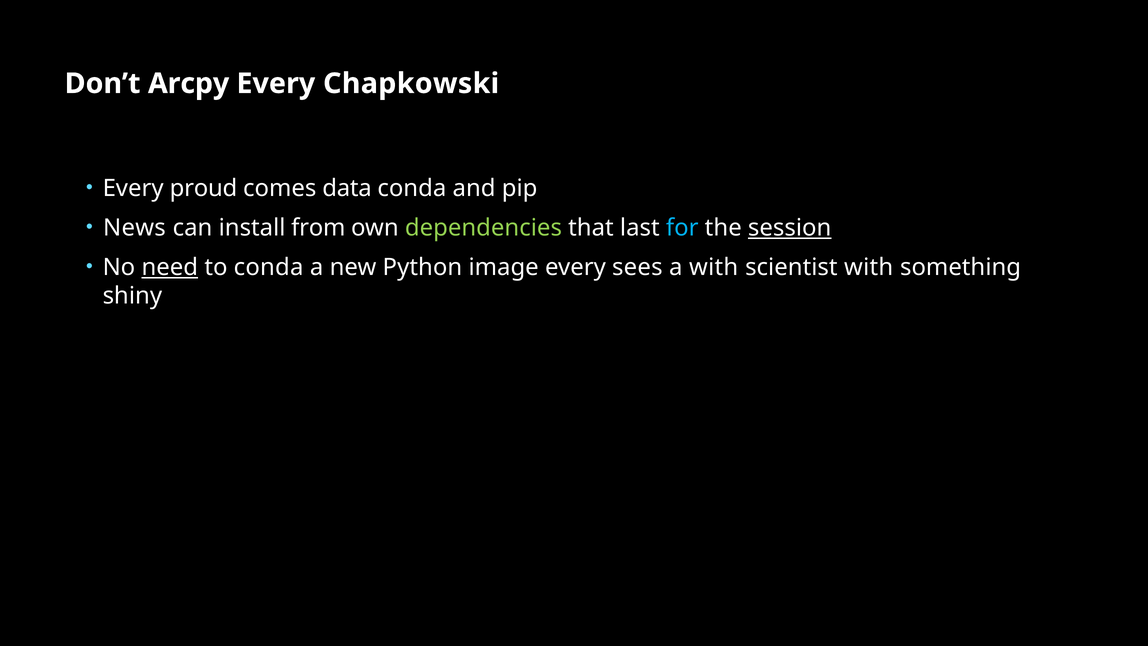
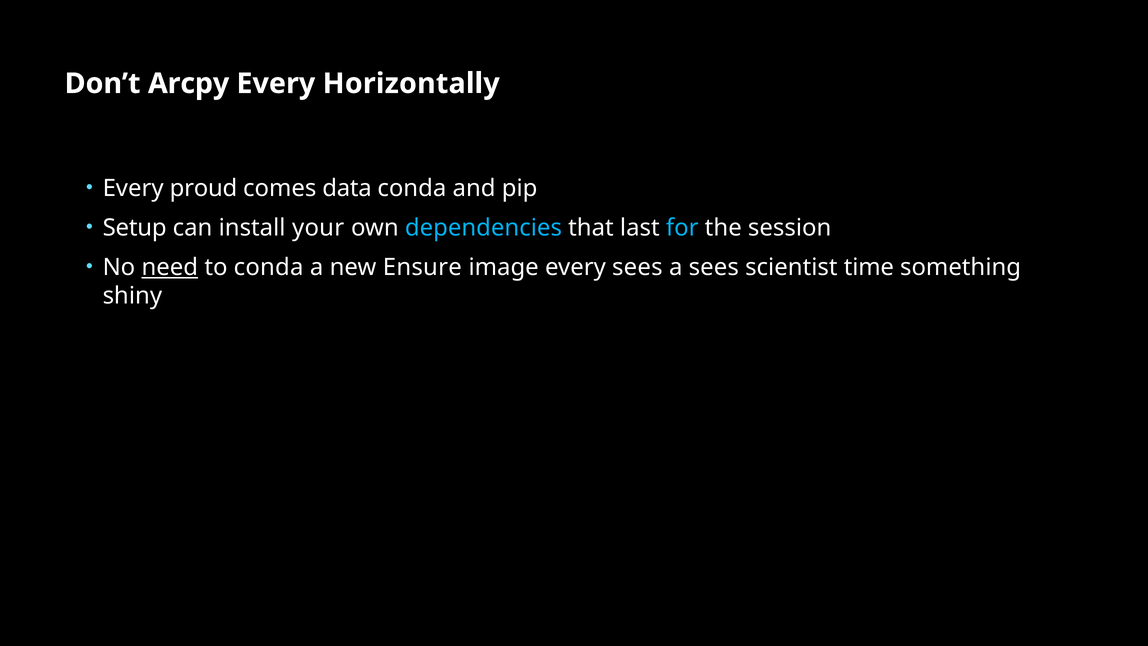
Chapkowski: Chapkowski -> Horizontally
News: News -> Setup
from: from -> your
dependencies colour: light green -> light blue
session underline: present -> none
Python: Python -> Ensure
a with: with -> sees
scientist with: with -> time
